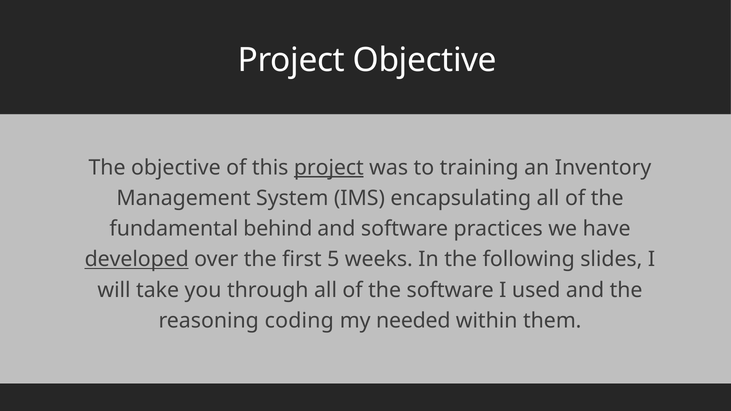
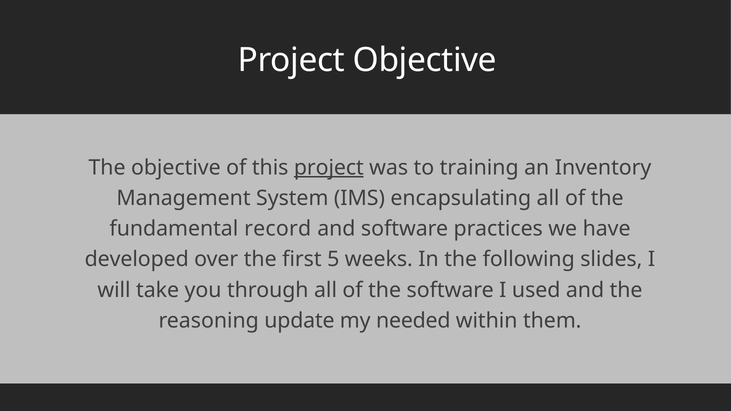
behind: behind -> record
developed underline: present -> none
coding: coding -> update
